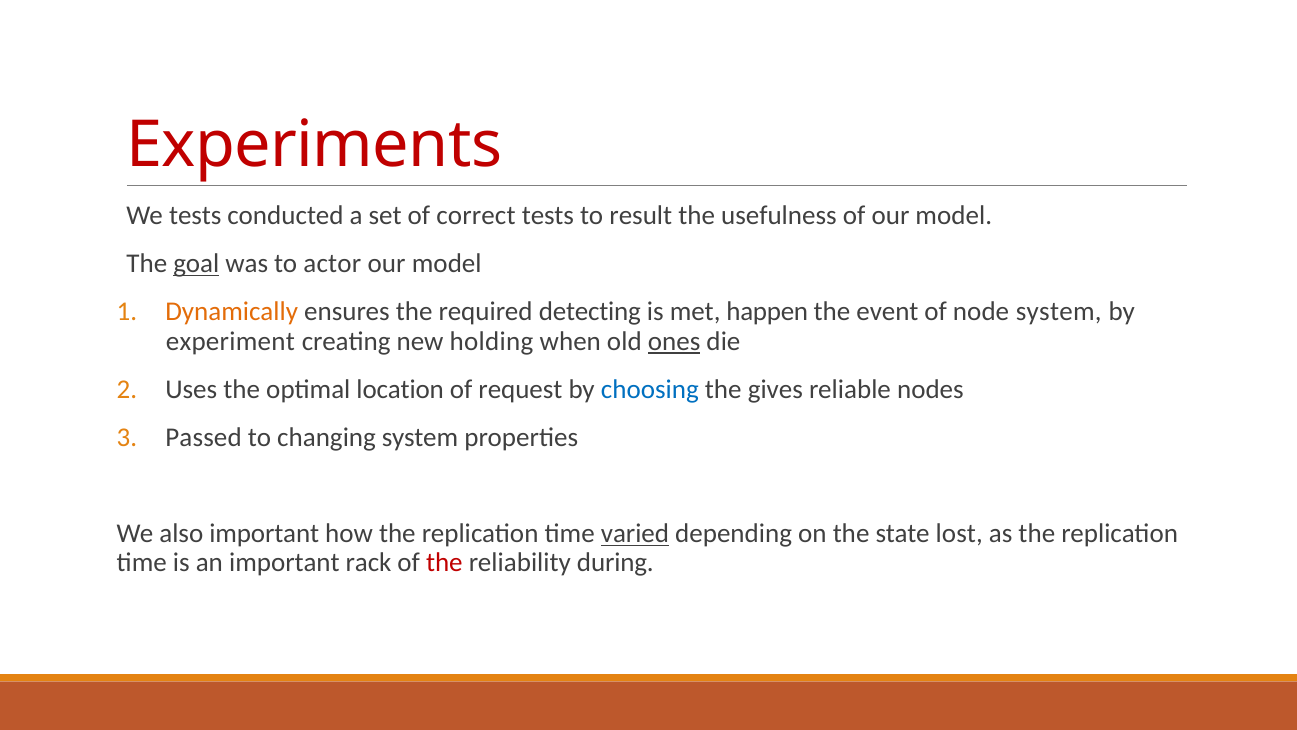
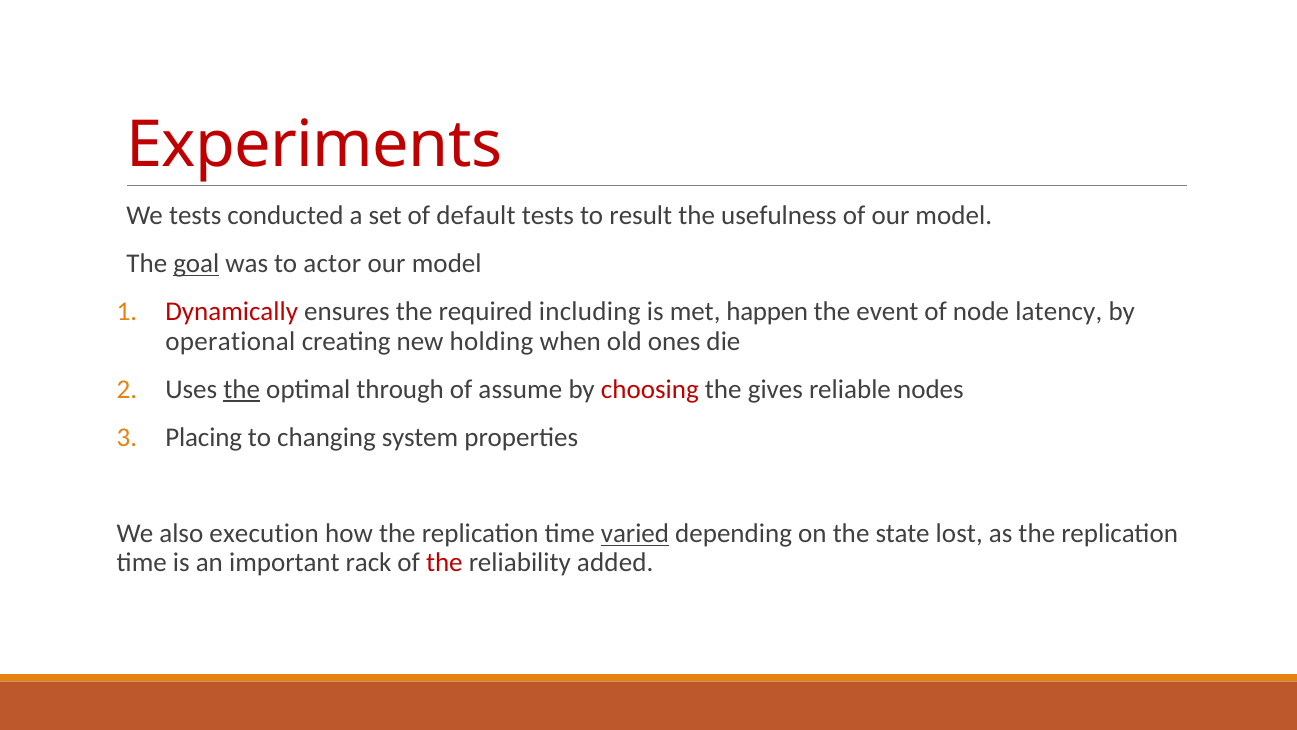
correct: correct -> default
Dynamically colour: orange -> red
detecting: detecting -> including
node system: system -> latency
experiment: experiment -> operational
ones underline: present -> none
the at (242, 389) underline: none -> present
location: location -> through
request: request -> assume
choosing colour: blue -> red
Passed: Passed -> Placing
also important: important -> execution
during: during -> added
